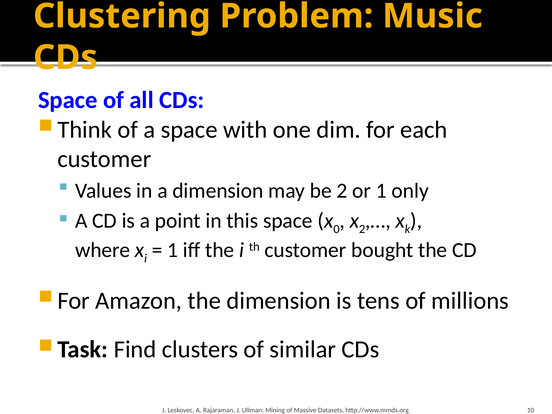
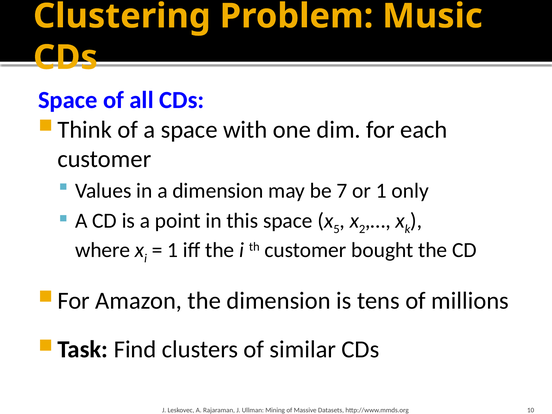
be 2: 2 -> 7
0: 0 -> 5
